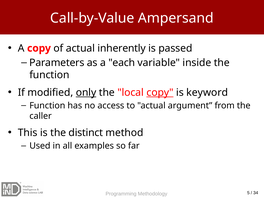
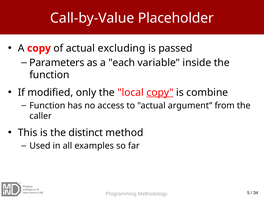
Ampersand: Ampersand -> Placeholder
inherently: inherently -> excluding
only underline: present -> none
keyword: keyword -> combine
